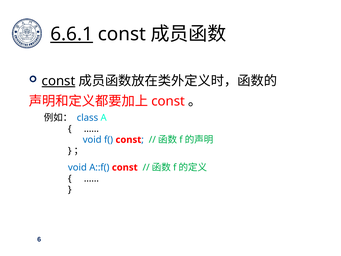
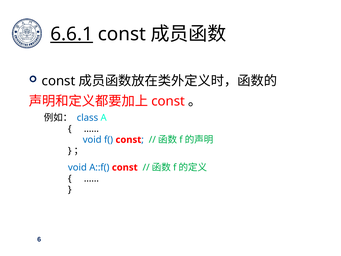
const at (59, 81) underline: present -> none
